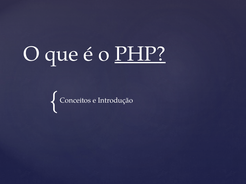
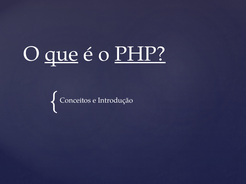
que underline: none -> present
